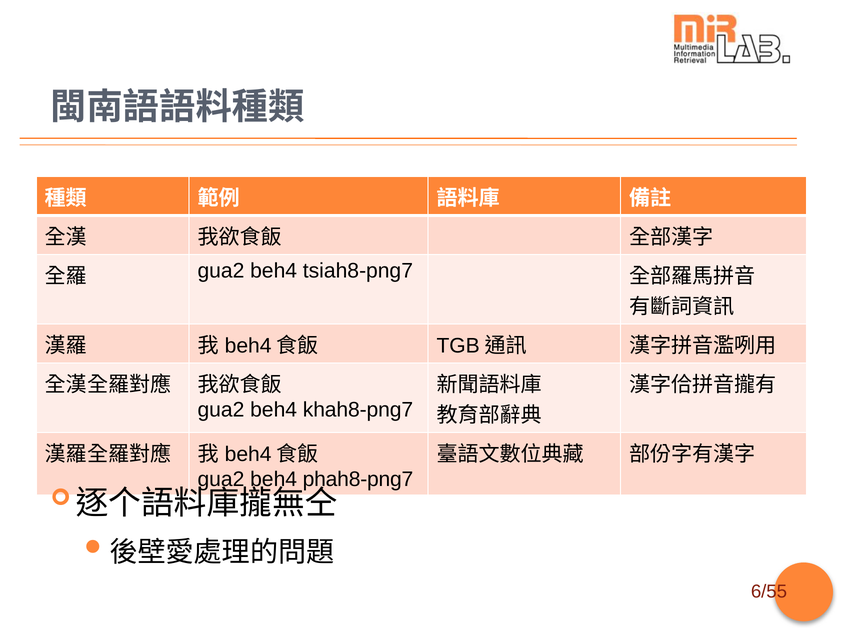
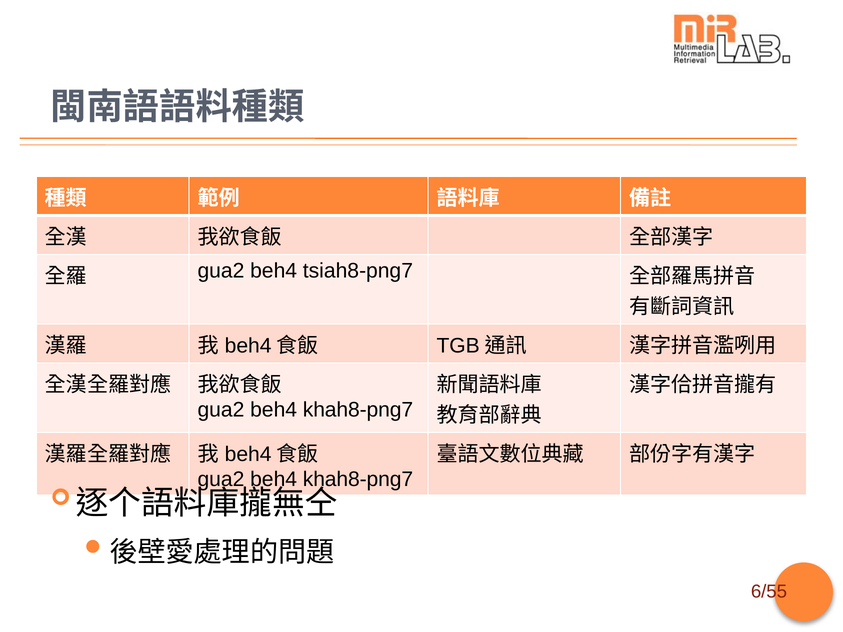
phah8-png7 at (358, 479): phah8-png7 -> khah8-png7
